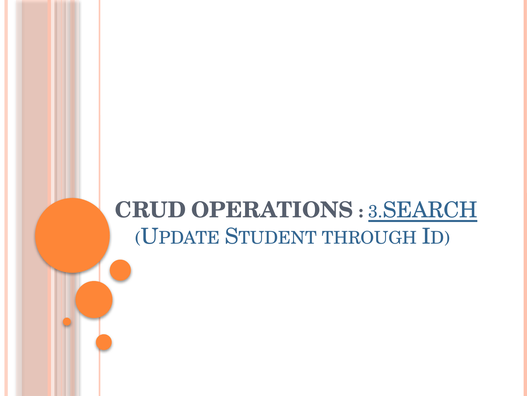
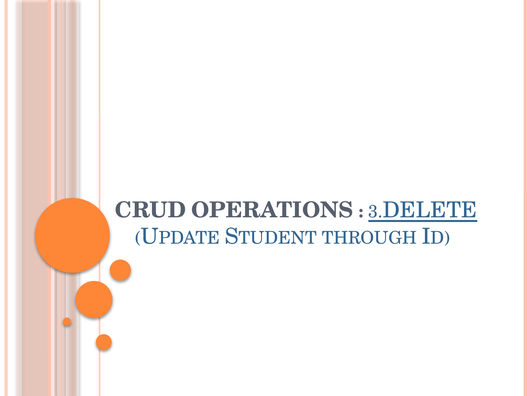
SEARCH: SEARCH -> DELETE
